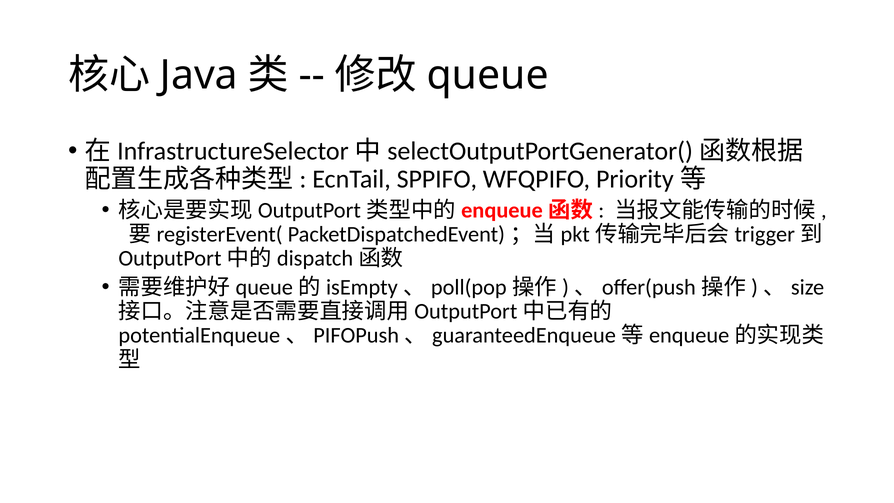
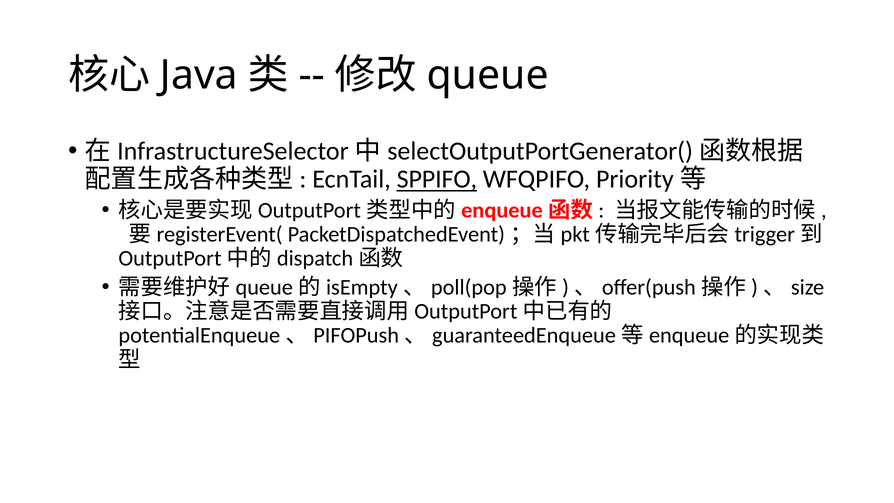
SPPIFO underline: none -> present
